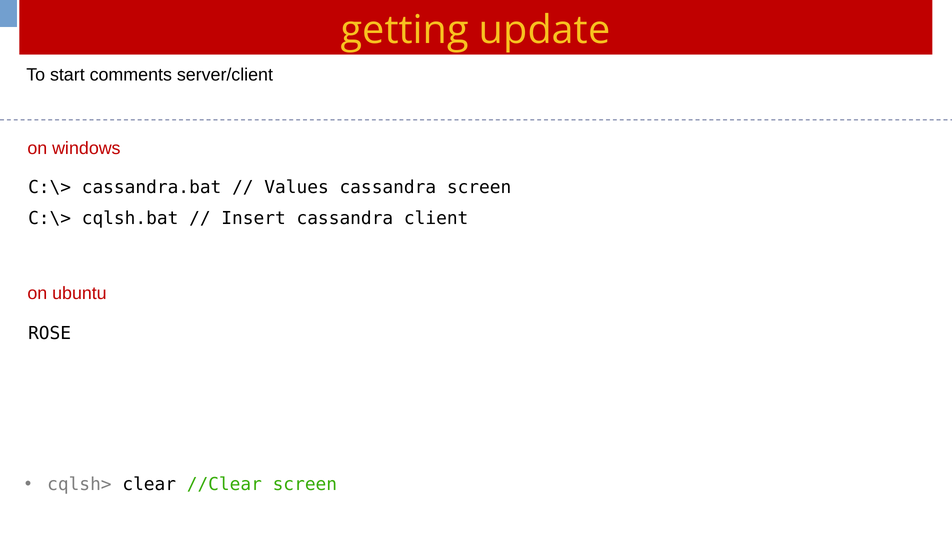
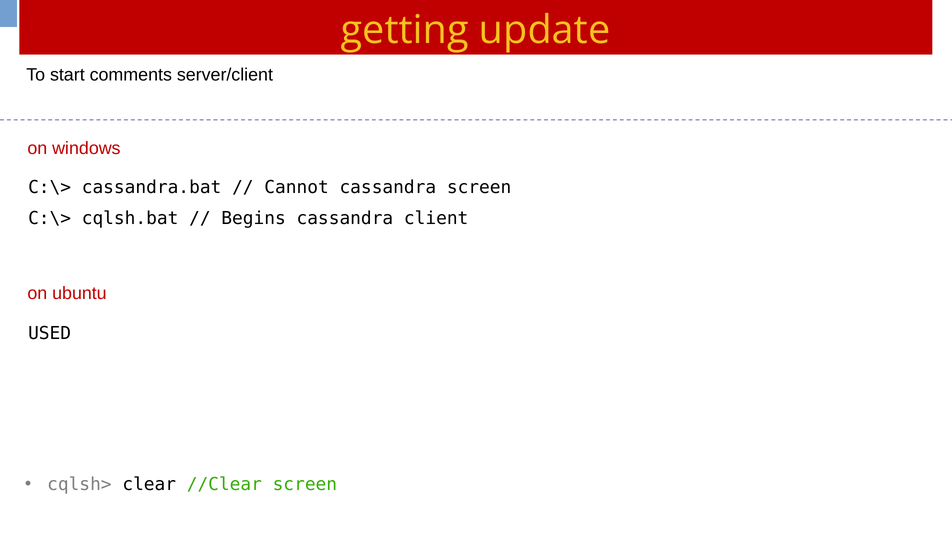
Values: Values -> Cannot
Insert: Insert -> Begins
ROSE: ROSE -> USED
